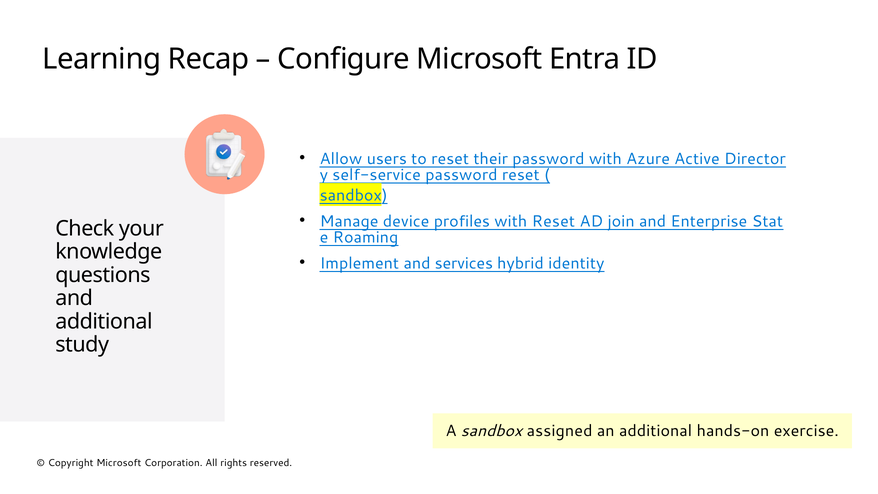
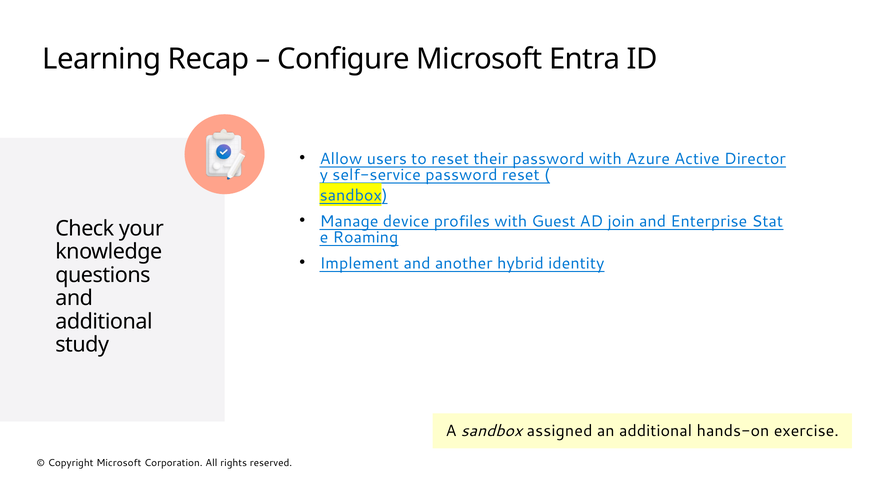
with Reset: Reset -> Guest
services: services -> another
